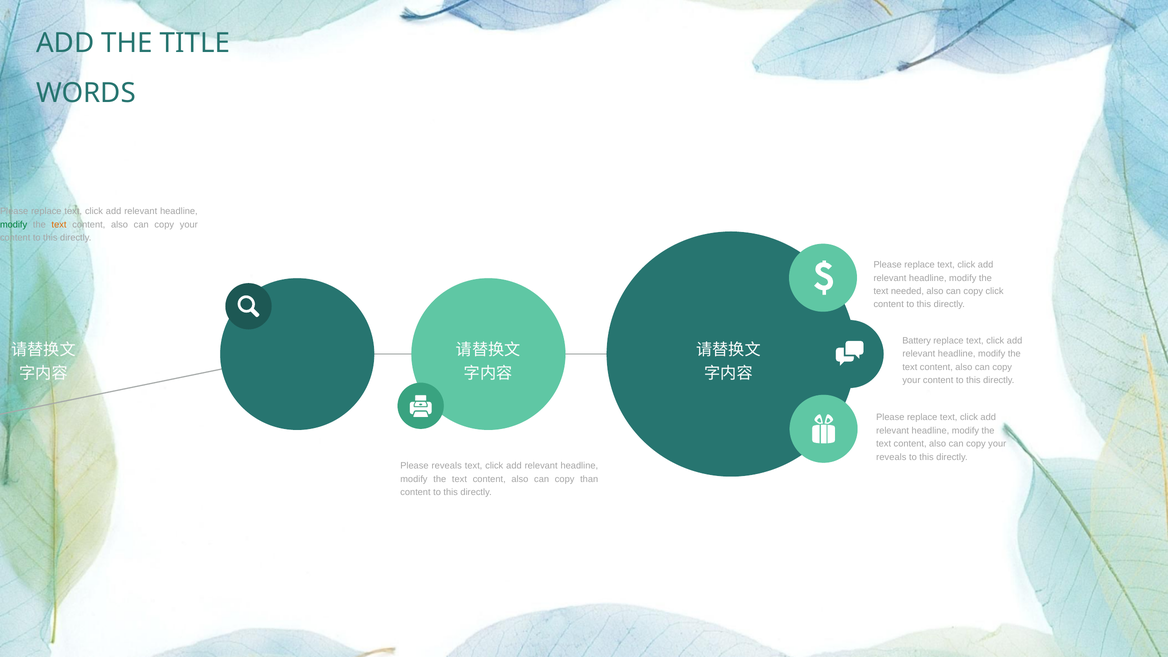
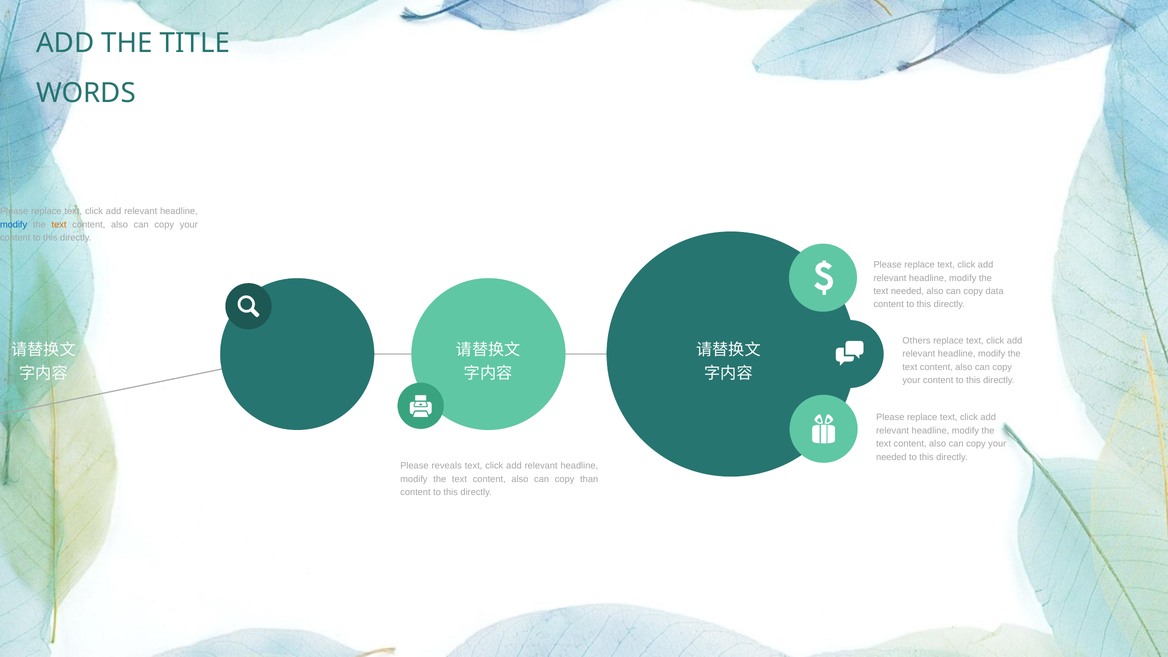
modify at (14, 224) colour: green -> blue
copy click: click -> data
Battery: Battery -> Others
reveals at (891, 457): reveals -> needed
